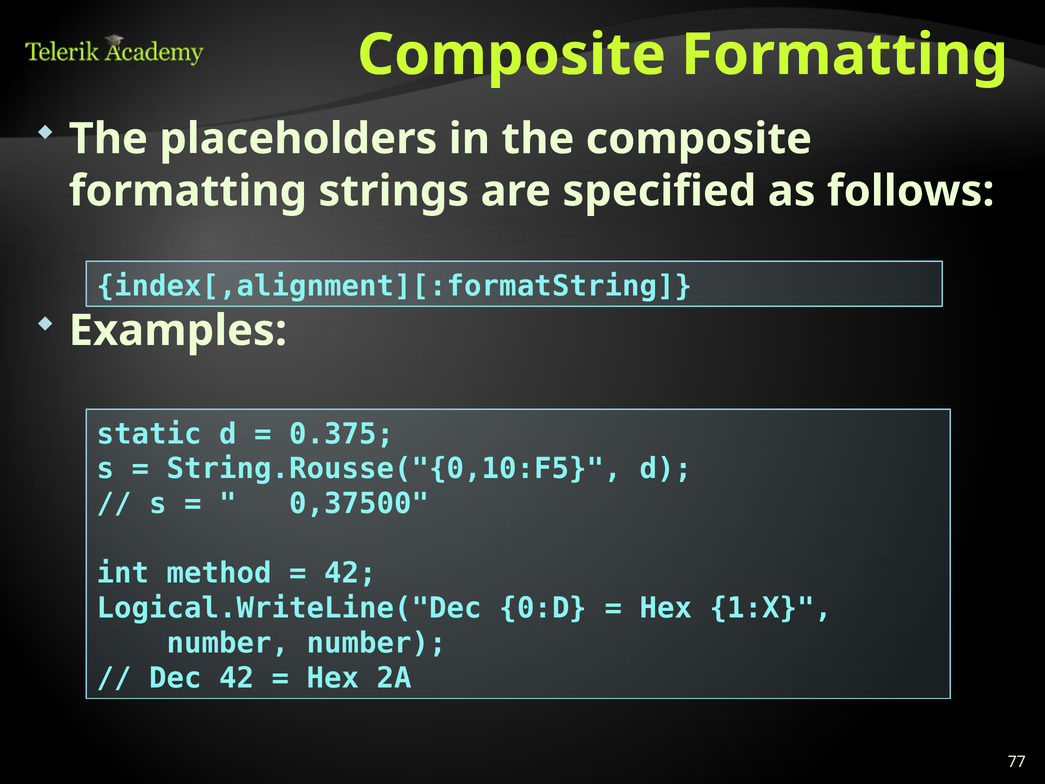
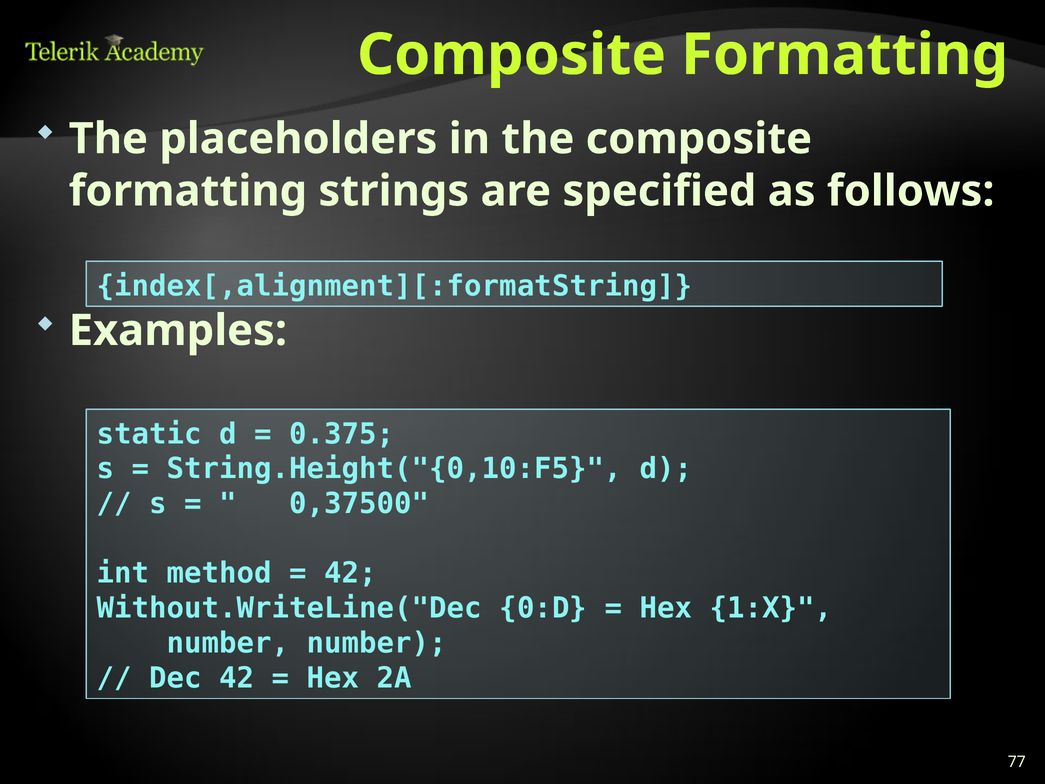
String.Rousse("{0,10:F5: String.Rousse("{0,10:F5 -> String.Height("{0,10:F5
Logical.WriteLine("Dec: Logical.WriteLine("Dec -> Without.WriteLine("Dec
